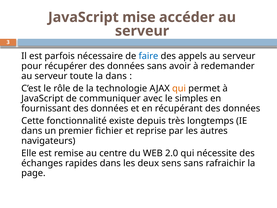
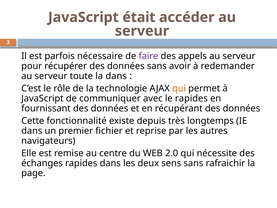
mise: mise -> était
faire colour: blue -> purple
le simples: simples -> rapides
